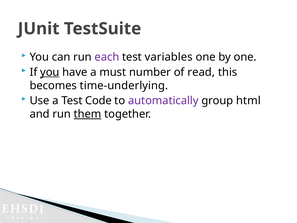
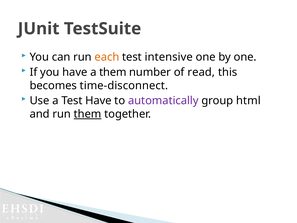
each colour: purple -> orange
variables: variables -> intensive
you at (50, 72) underline: present -> none
a must: must -> them
time-underlying: time-underlying -> time-disconnect
Test Code: Code -> Have
